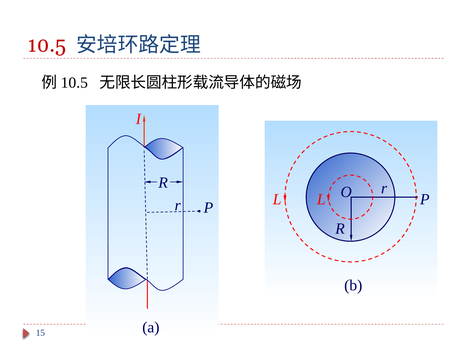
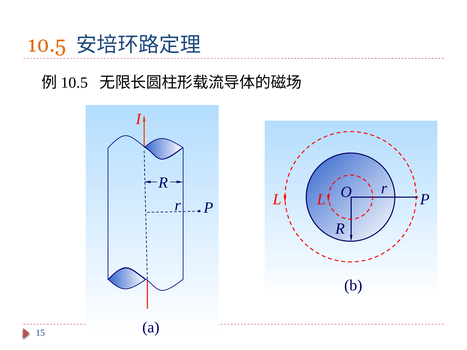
10.5 colour: red -> orange
